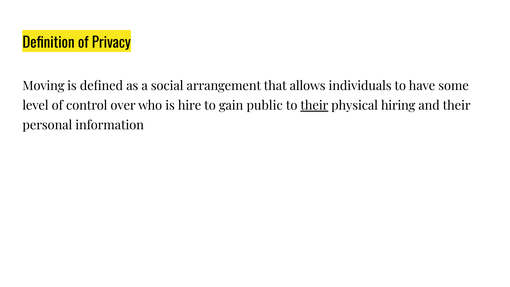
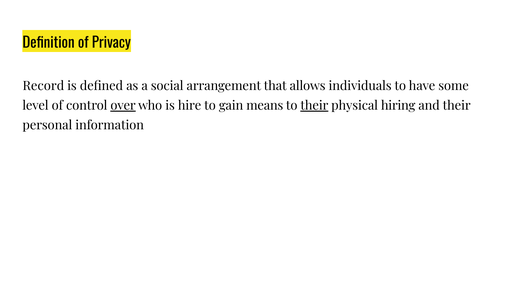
Moving: Moving -> Record
over underline: none -> present
public: public -> means
